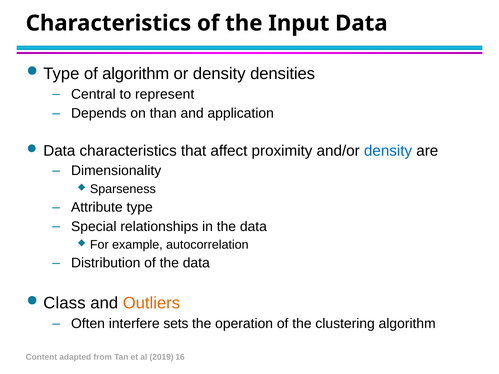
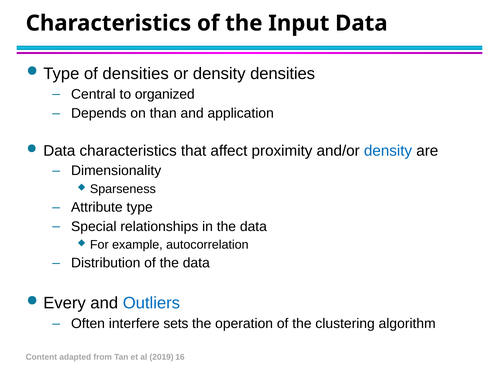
of algorithm: algorithm -> densities
represent: represent -> organized
Class: Class -> Every
Outliers colour: orange -> blue
